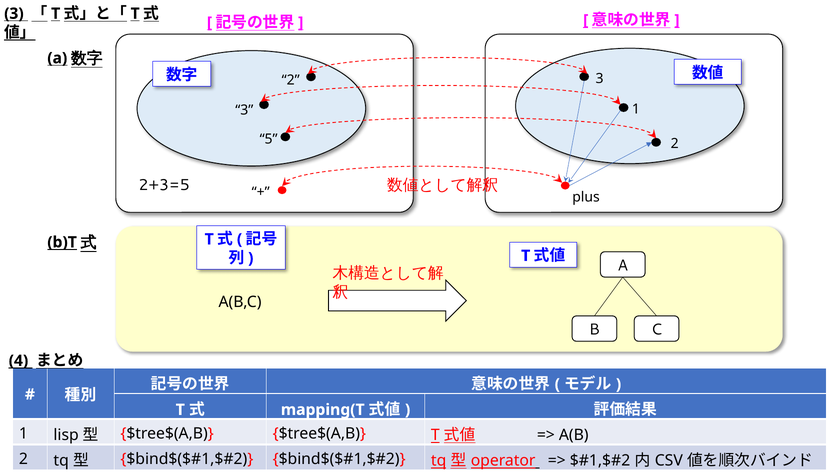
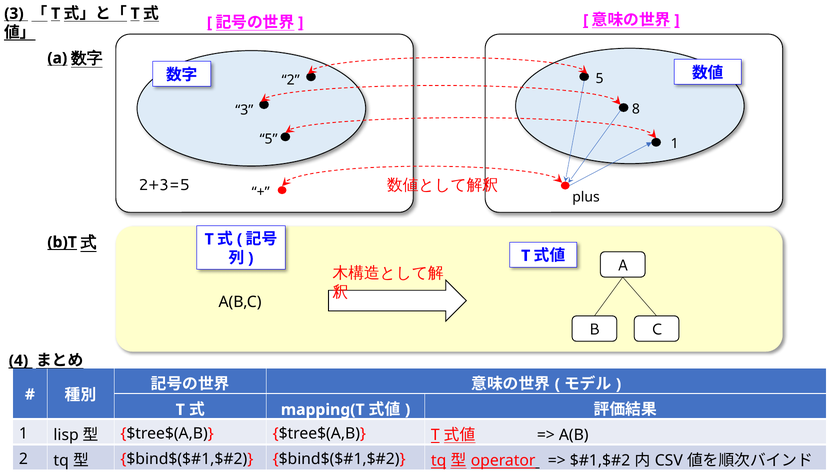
2 3: 3 -> 5
3 1: 1 -> 8
5 2: 2 -> 1
